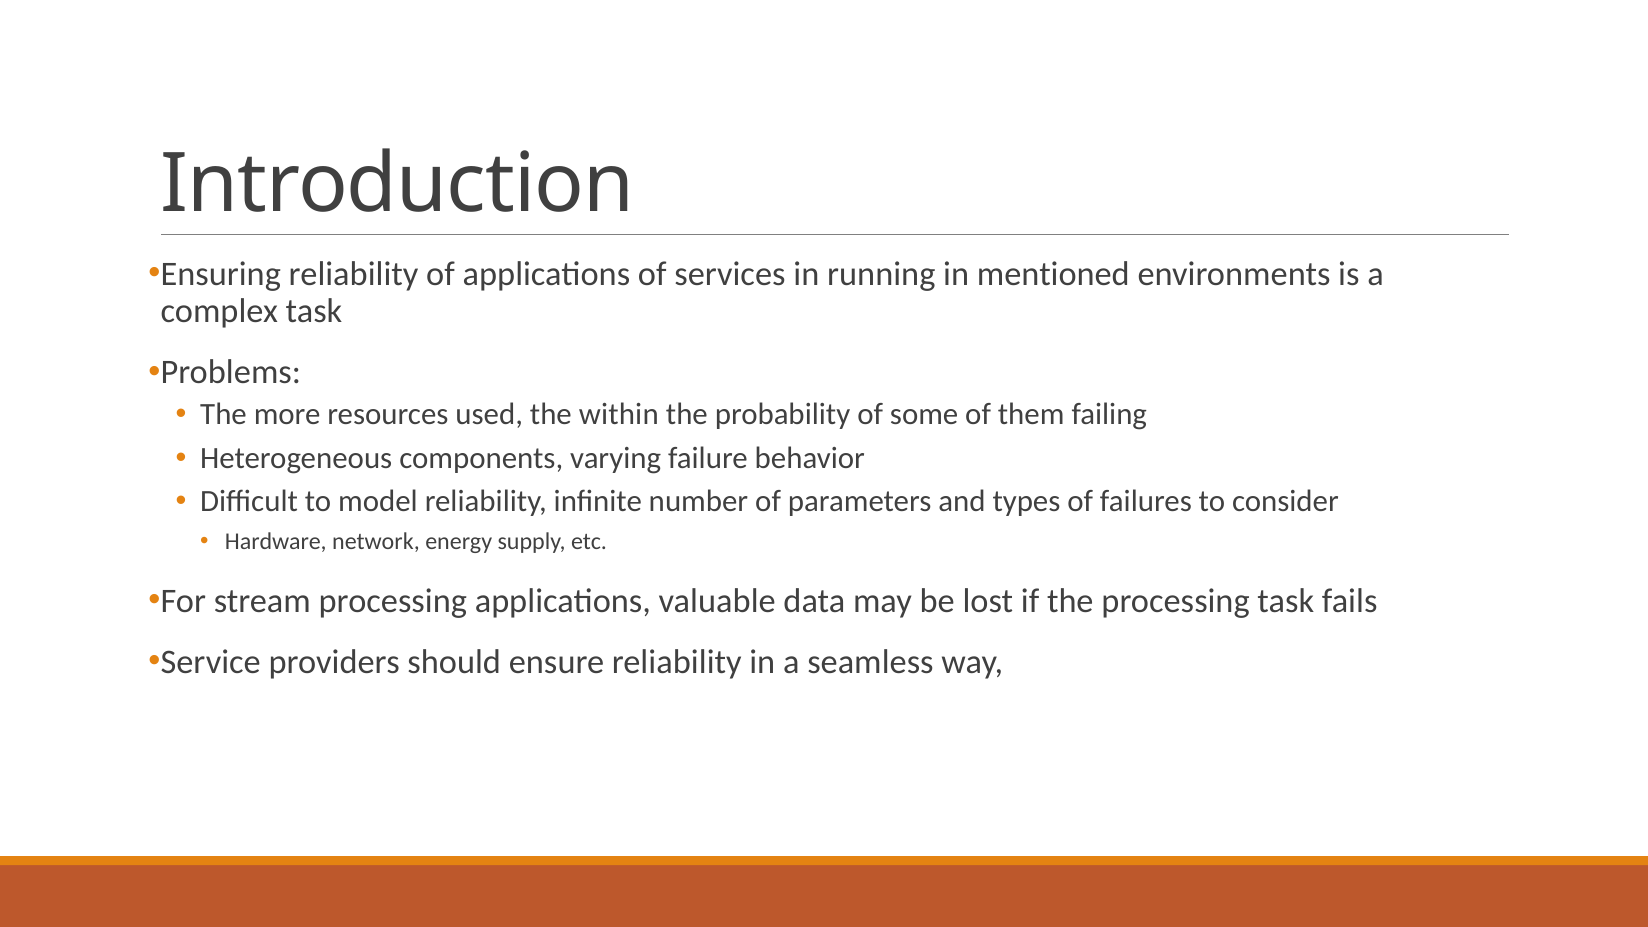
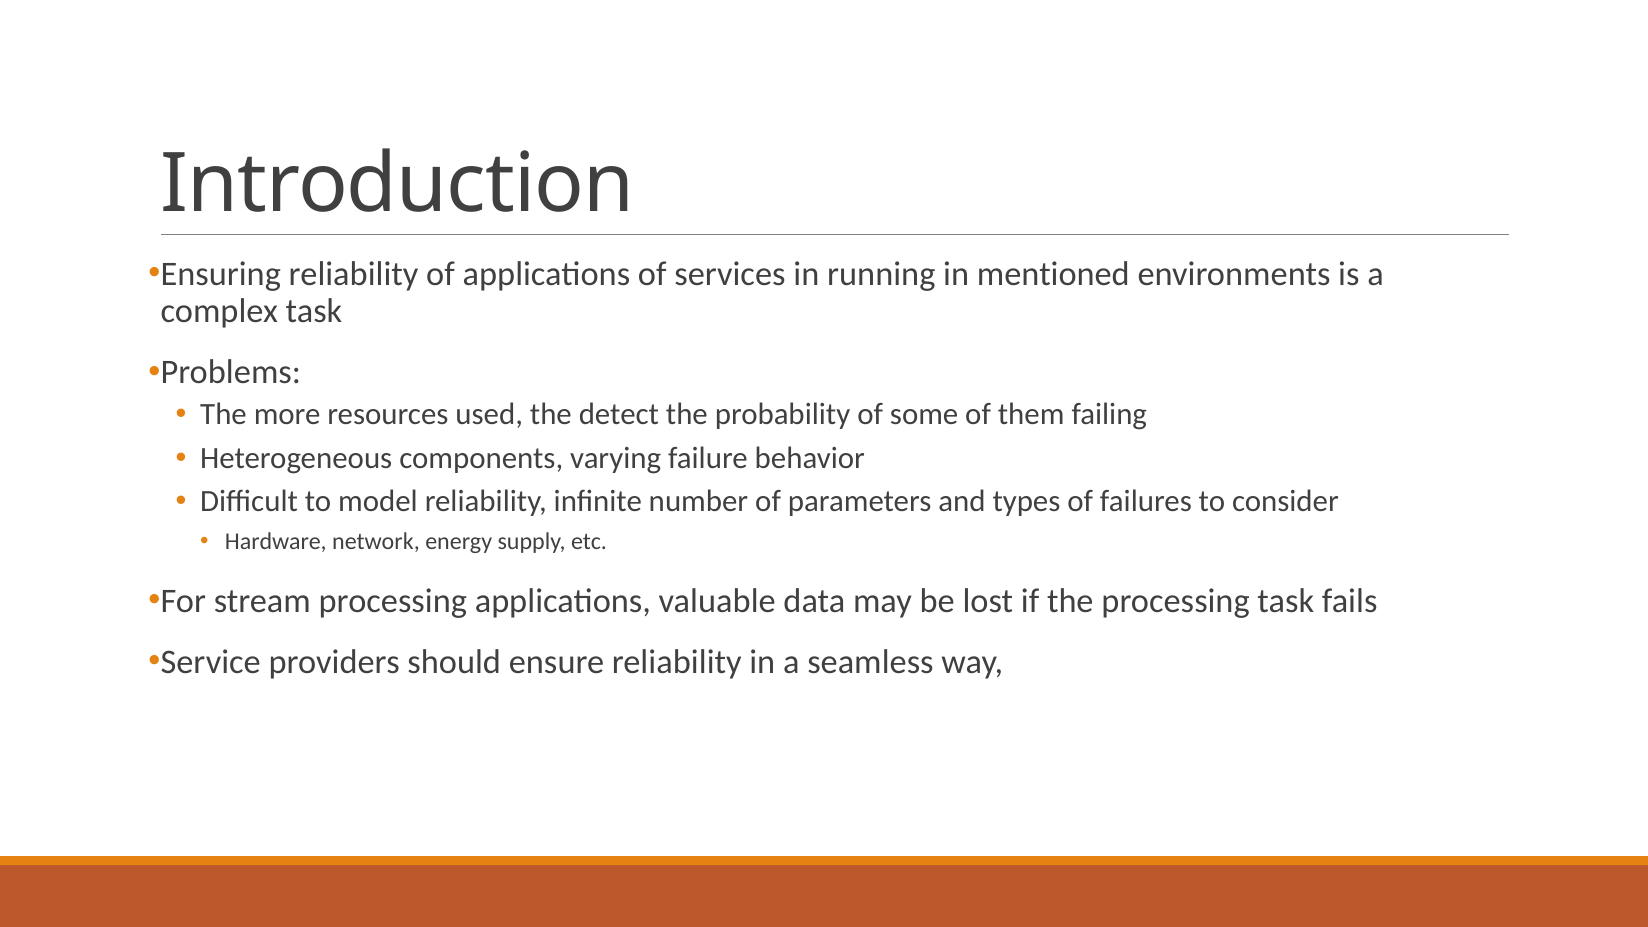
within: within -> detect
